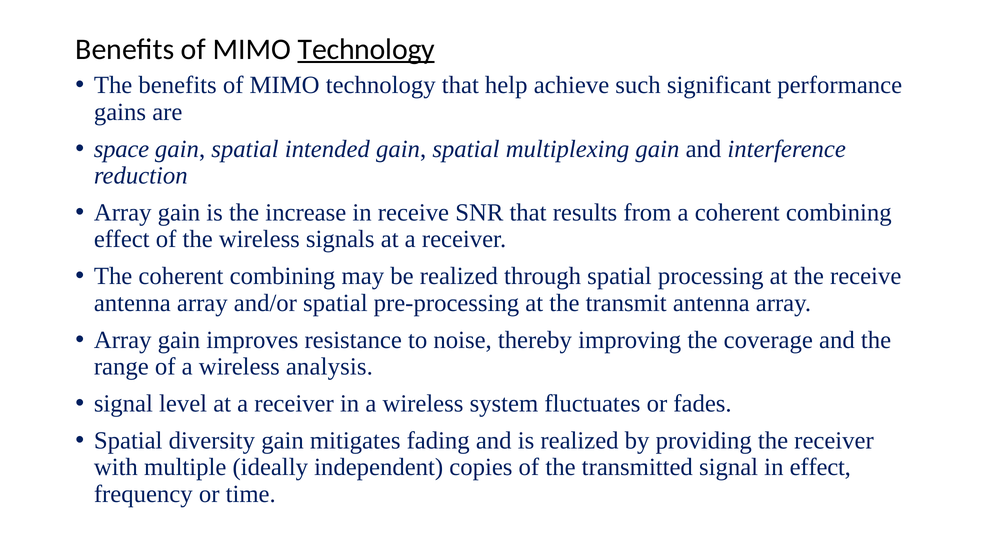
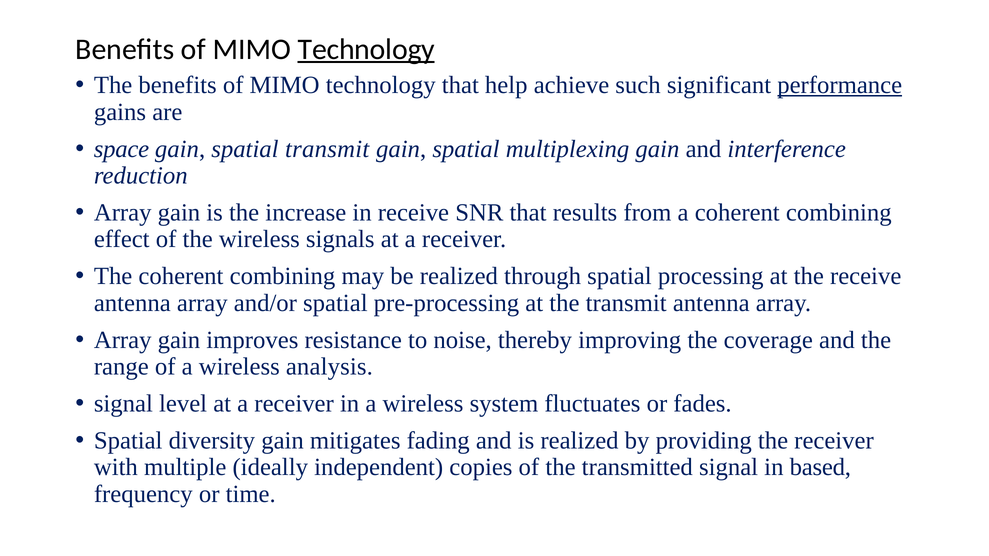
performance underline: none -> present
spatial intended: intended -> transmit
in effect: effect -> based
